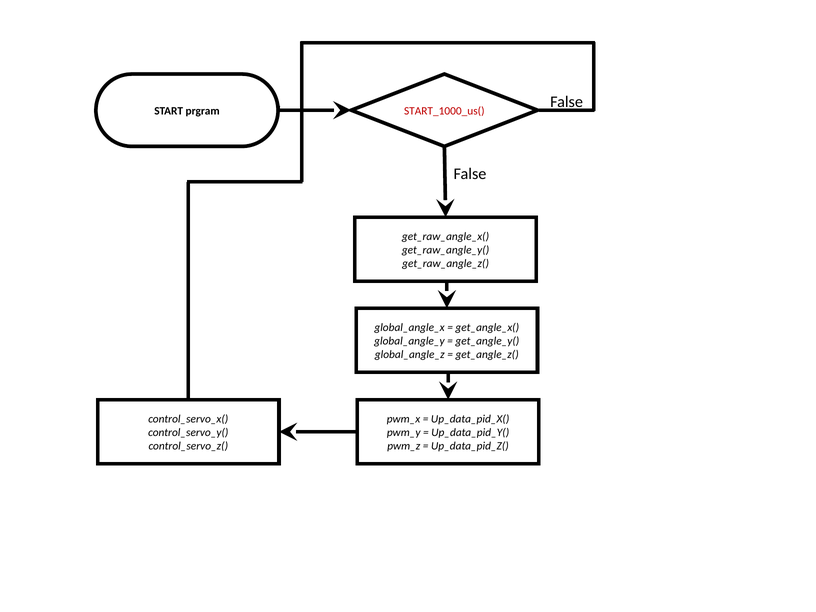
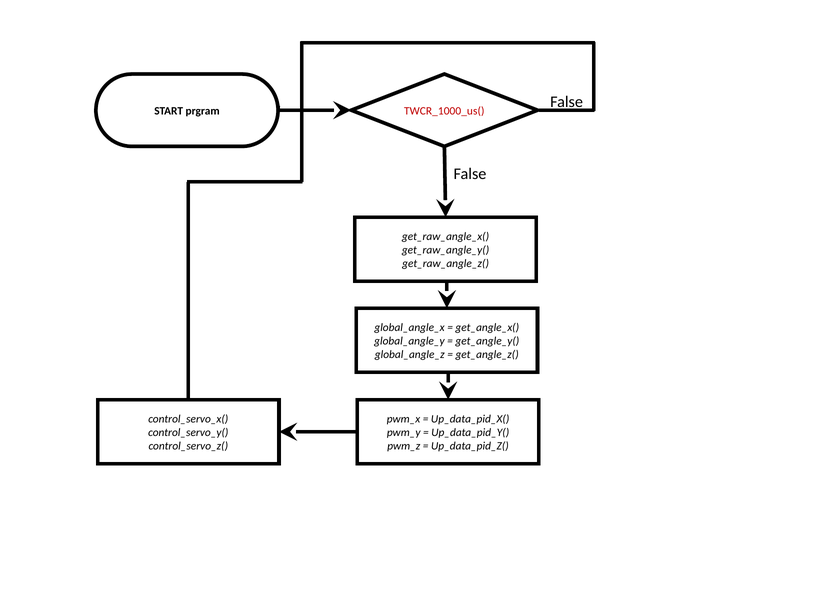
START_1000_us(: START_1000_us( -> TWCR_1000_us(
